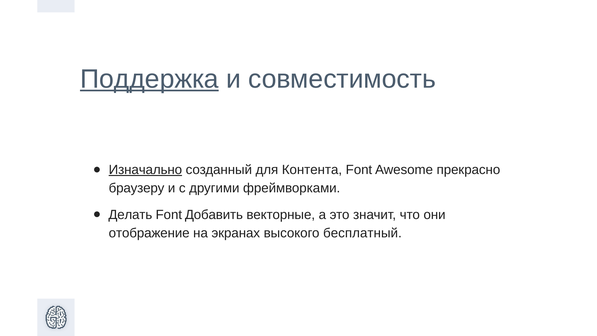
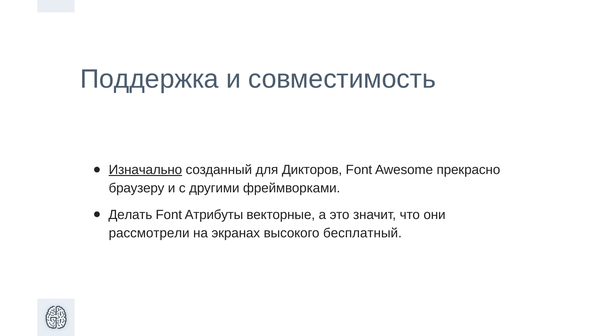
Поддержка underline: present -> none
Контента: Контента -> Дикторов
Добавить: Добавить -> Атрибуты
отображение: отображение -> рассмотрели
